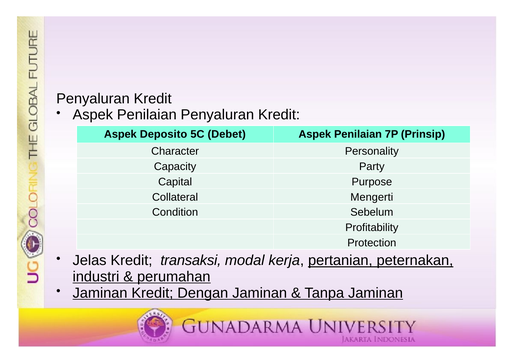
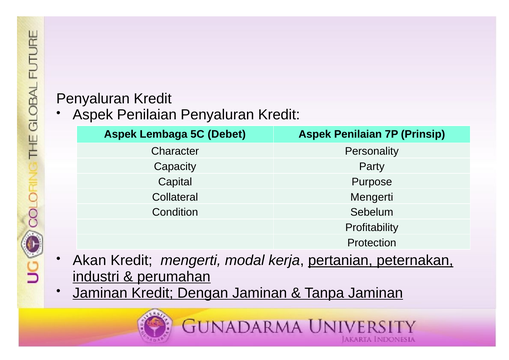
Deposito: Deposito -> Lembaga
Jelas: Jelas -> Akan
Kredit transaksi: transaksi -> mengerti
